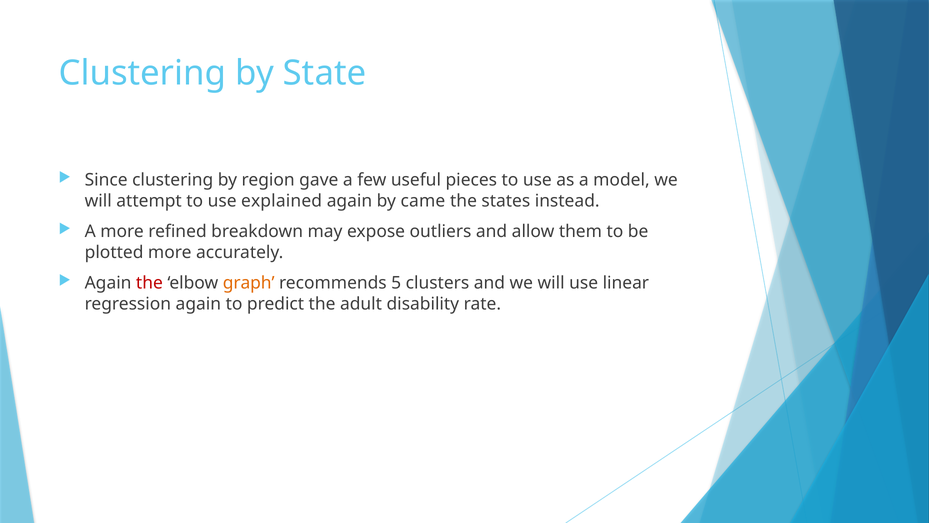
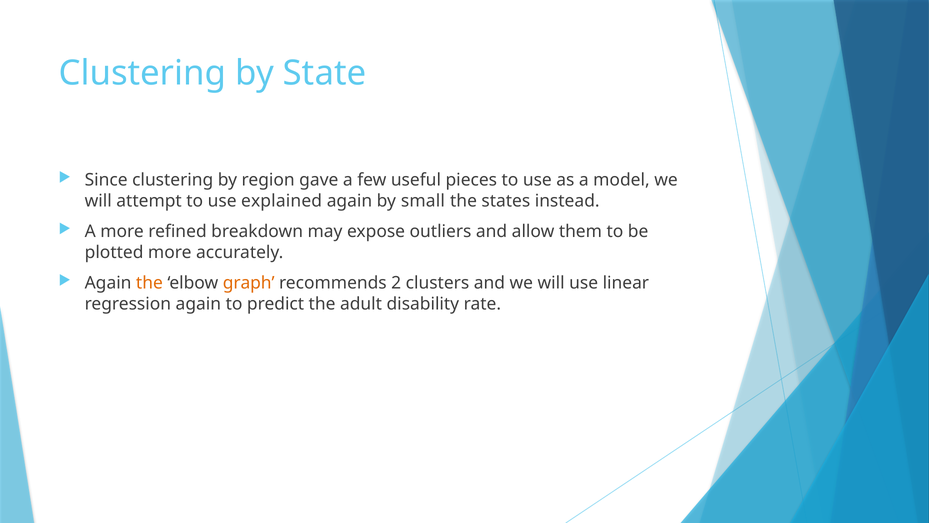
came: came -> small
the at (149, 283) colour: red -> orange
5: 5 -> 2
